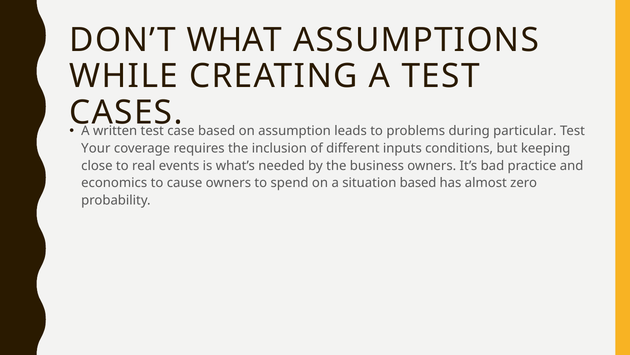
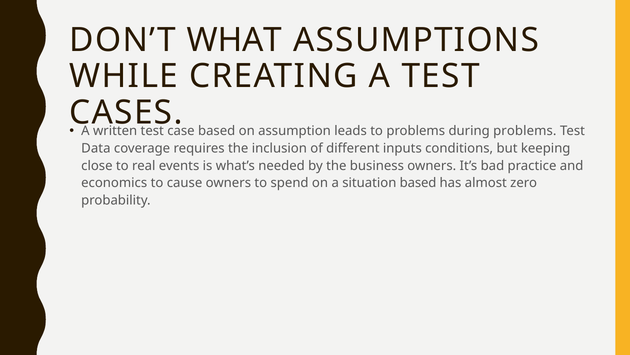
during particular: particular -> problems
Your: Your -> Data
